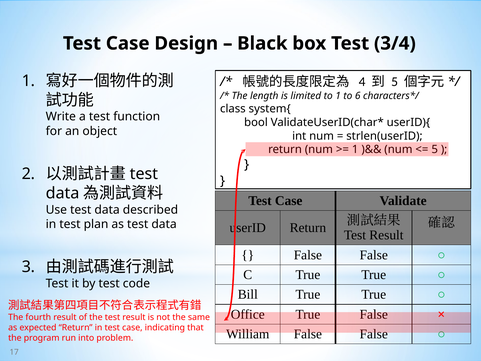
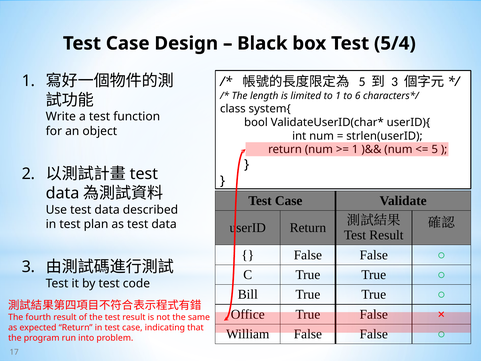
3/4: 3/4 -> 5/4
4 at (362, 82): 4 -> 5
5 at (395, 82): 5 -> 3
